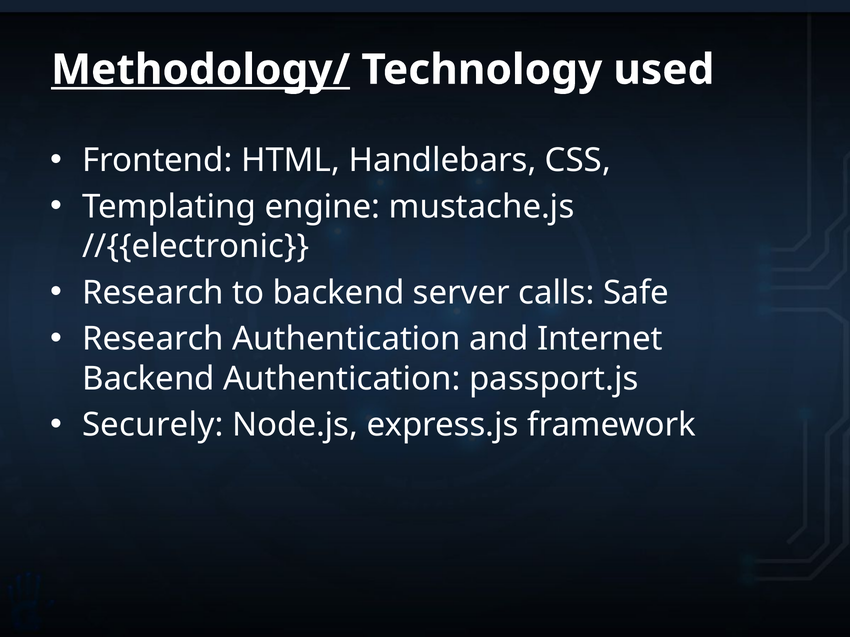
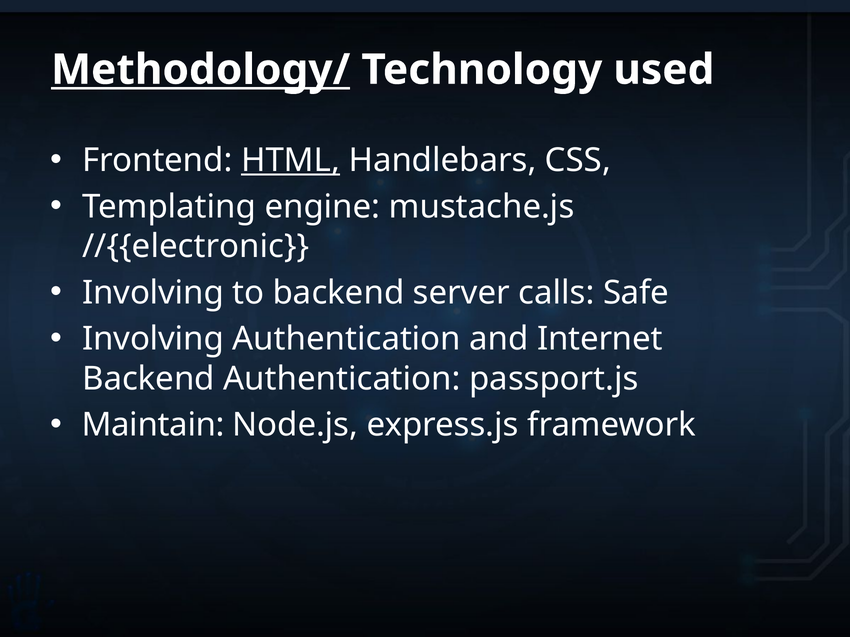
HTML underline: none -> present
Research at (153, 293): Research -> Involving
Research at (153, 339): Research -> Involving
Securely: Securely -> Maintain
